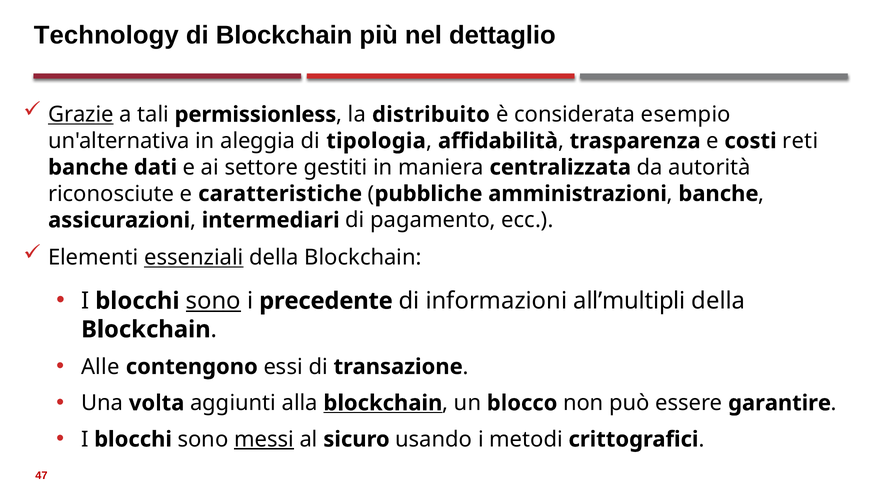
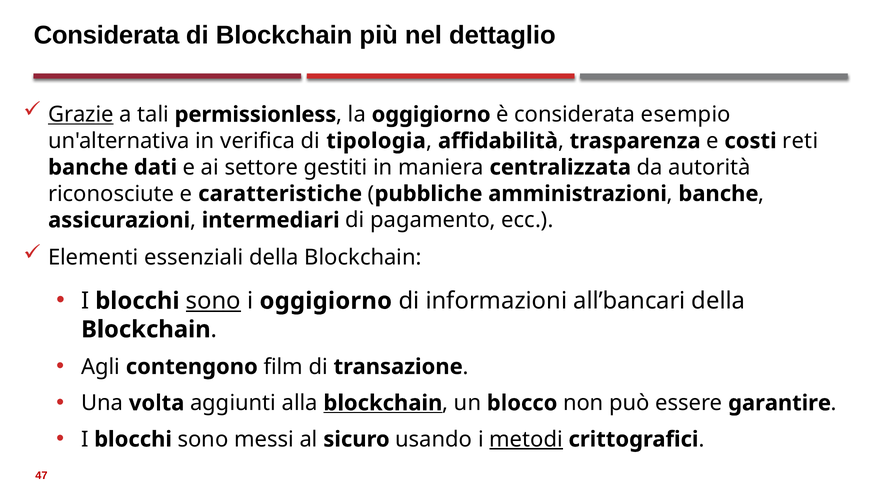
Technology at (106, 35): Technology -> Considerata
la distribuito: distribuito -> oggigiorno
aleggia: aleggia -> verifica
essenziali underline: present -> none
i precedente: precedente -> oggigiorno
all’multipli: all’multipli -> all’bancari
Alle: Alle -> Agli
essi: essi -> film
messi underline: present -> none
metodi underline: none -> present
